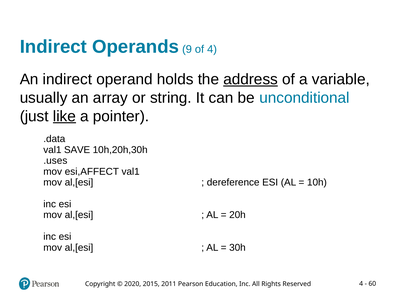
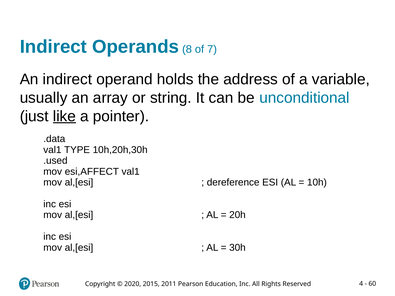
9: 9 -> 8
of 4: 4 -> 7
address underline: present -> none
SAVE: SAVE -> TYPE
.uses: .uses -> .used
